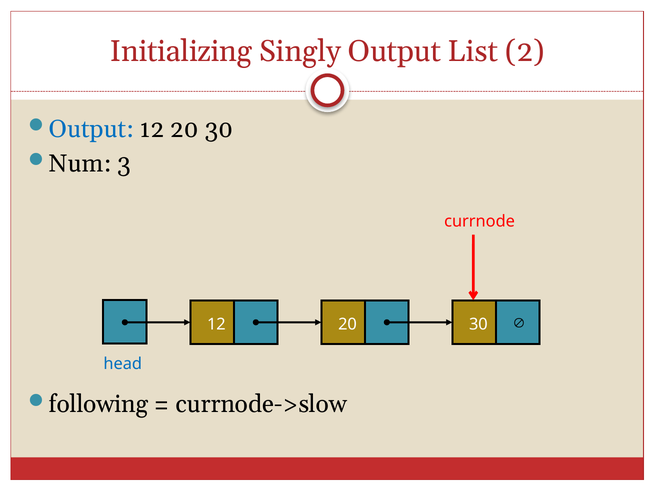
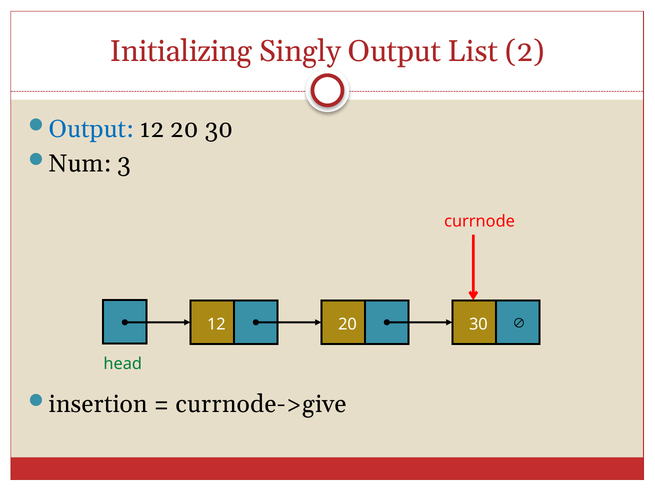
head colour: blue -> green
following: following -> insertion
currnode->slow: currnode->slow -> currnode->give
